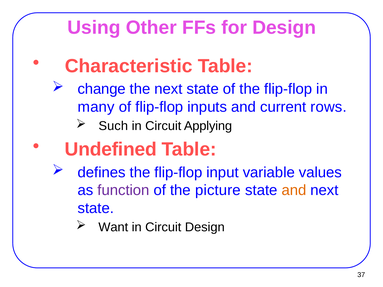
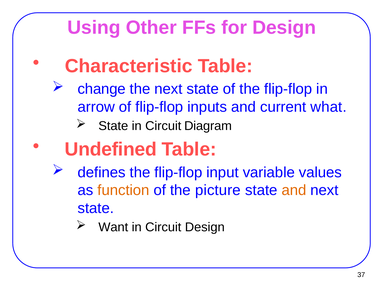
many: many -> arrow
rows: rows -> what
Such at (113, 126): Such -> State
Applying: Applying -> Diagram
function colour: purple -> orange
